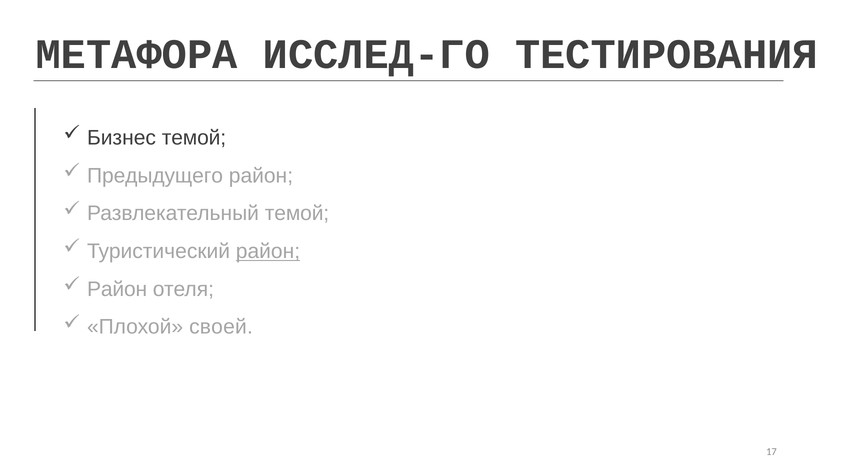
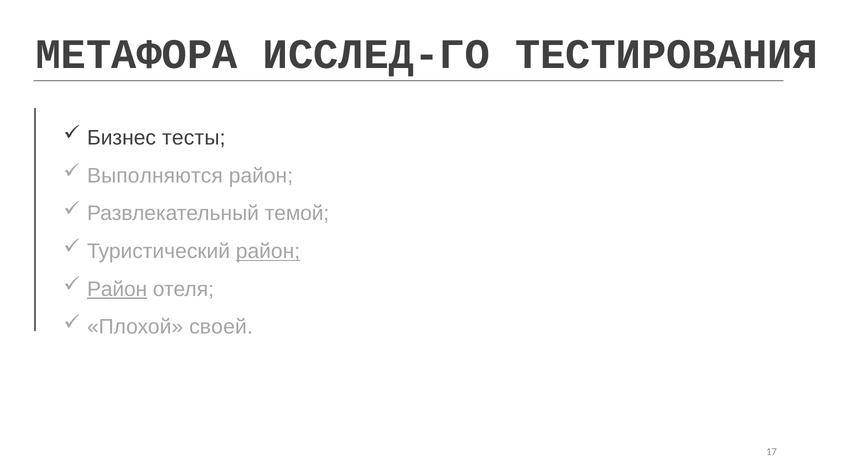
Бизнес темой: темой -> тесты
Предыдущего: Предыдущего -> Выполняются
Район at (117, 289) underline: none -> present
